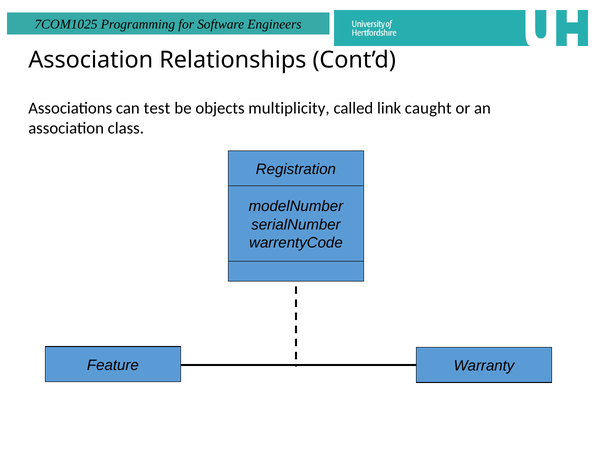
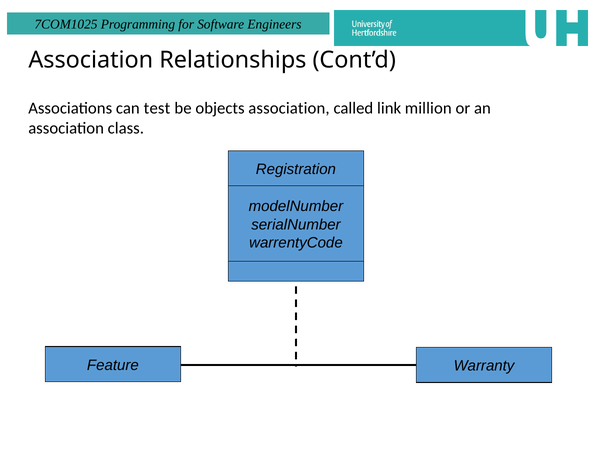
objects multiplicity: multiplicity -> association
caught: caught -> million
